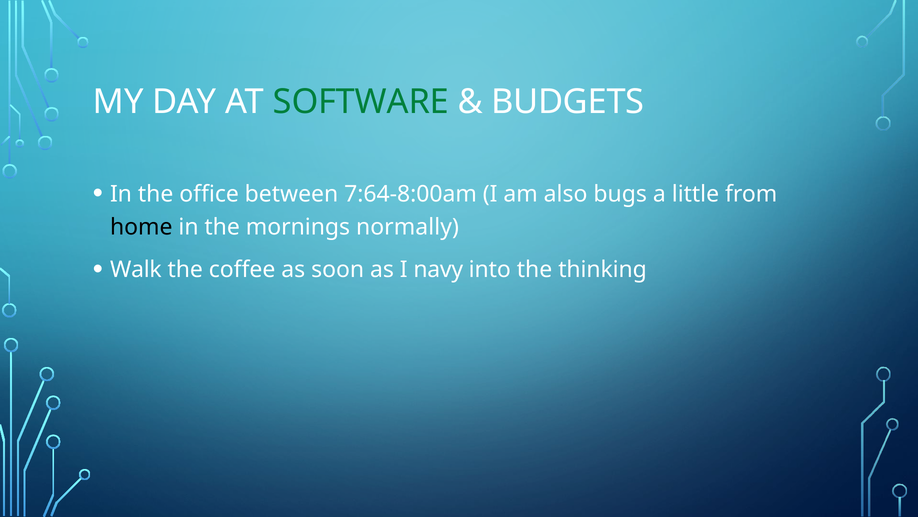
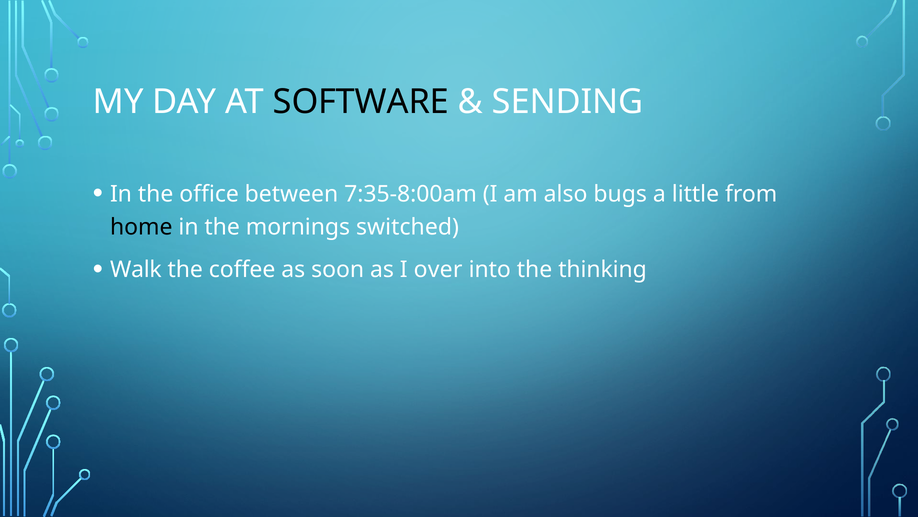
SOFTWARE colour: green -> black
BUDGETS: BUDGETS -> SENDING
7:64-8:00am: 7:64-8:00am -> 7:35-8:00am
normally: normally -> switched
navy: navy -> over
